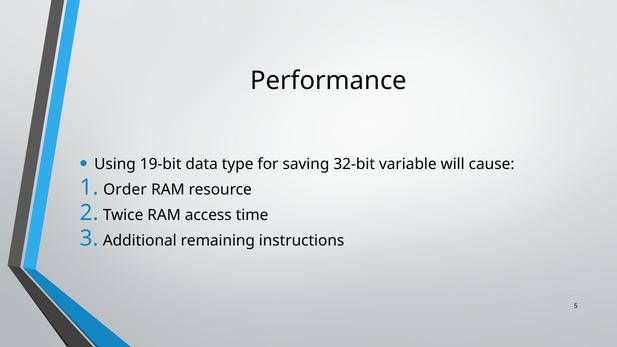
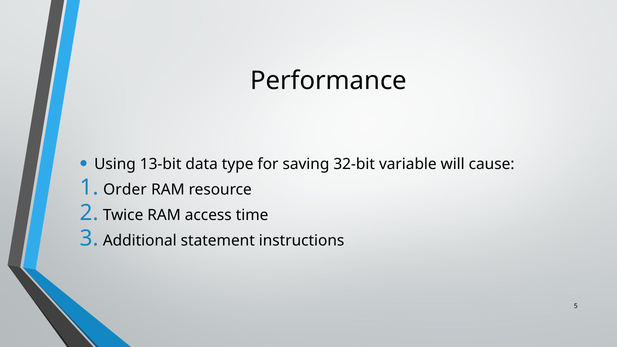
19-bit: 19-bit -> 13-bit
remaining: remaining -> statement
